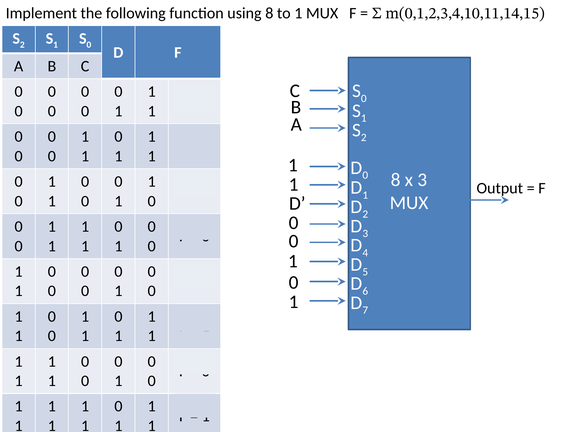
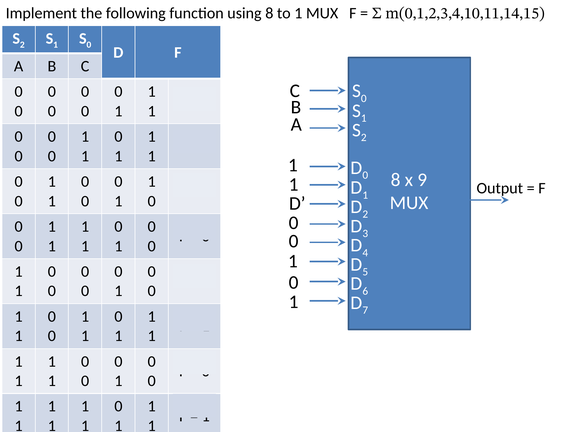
x 3: 3 -> 9
